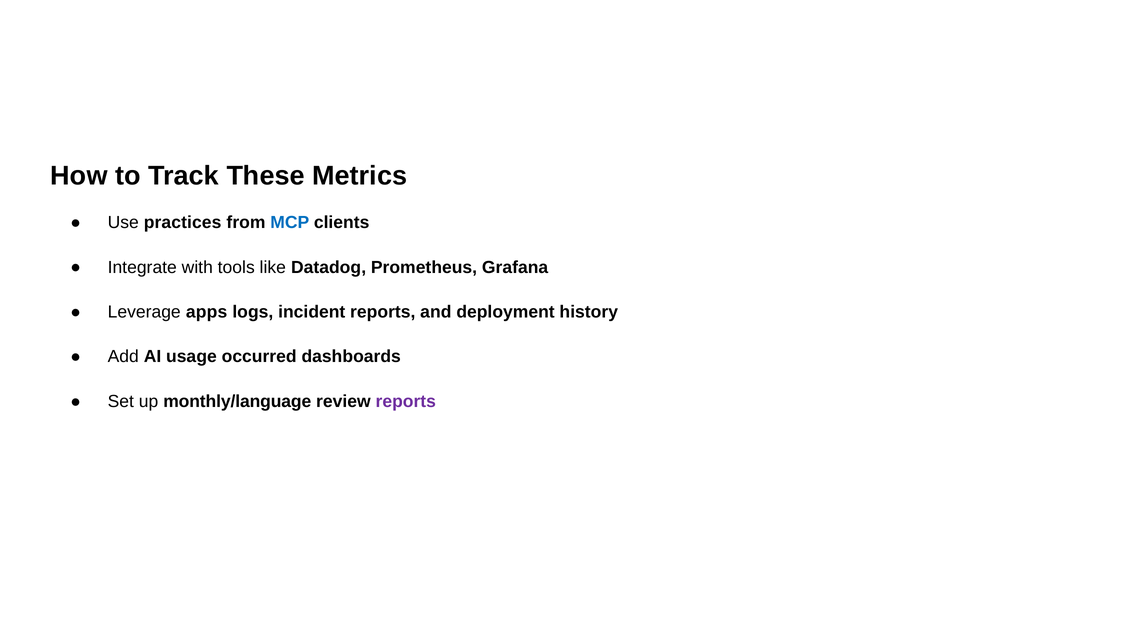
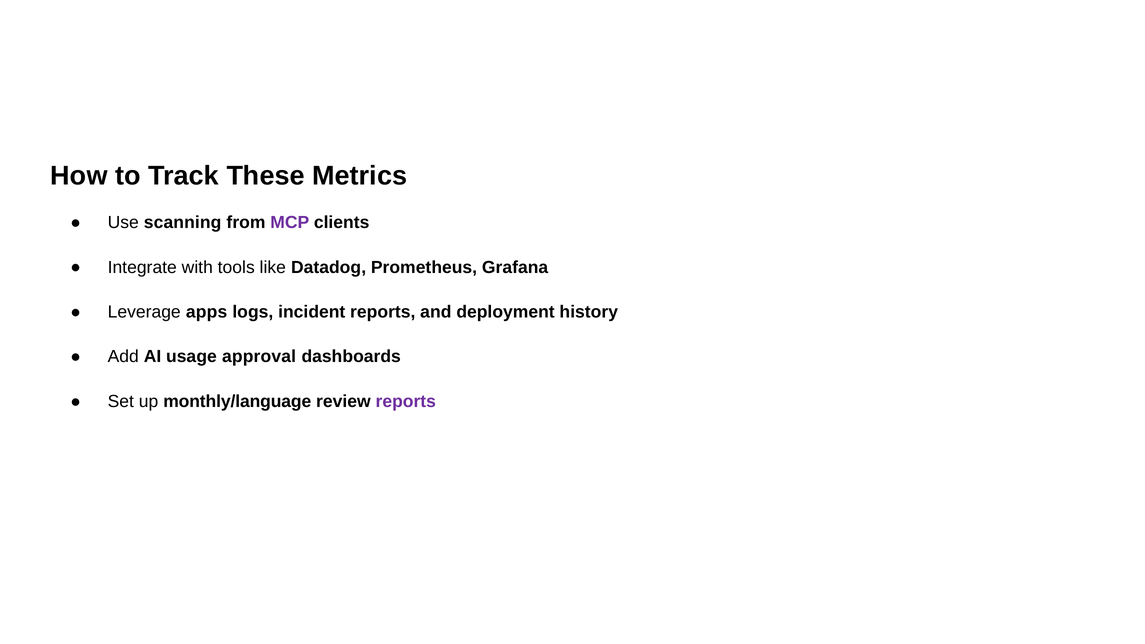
practices: practices -> scanning
MCP colour: blue -> purple
occurred: occurred -> approval
